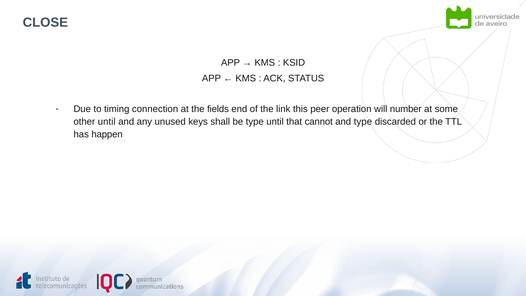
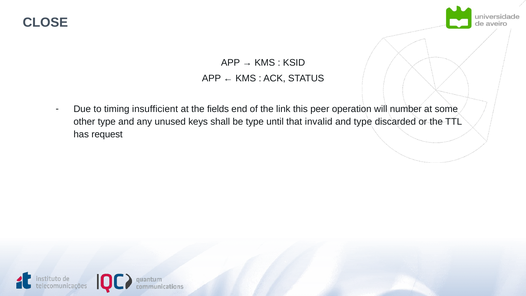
connection: connection -> insufficient
other until: until -> type
cannot: cannot -> invalid
happen: happen -> request
